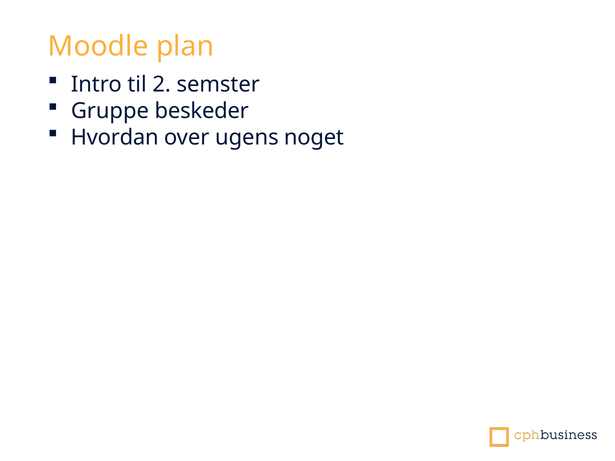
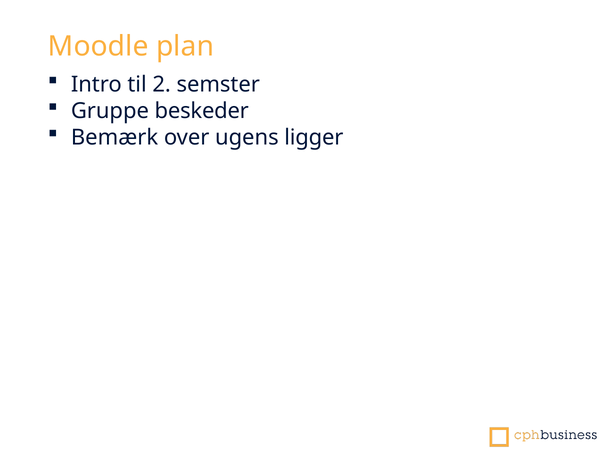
Hvordan: Hvordan -> Bemærk
noget: noget -> ligger
